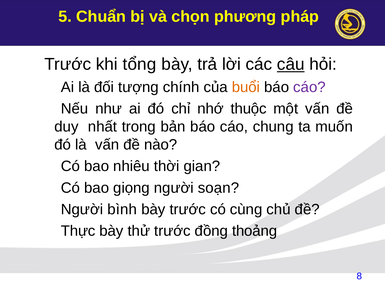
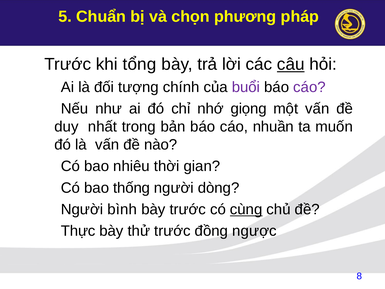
buổi colour: orange -> purple
thuộc: thuộc -> giọng
chung: chung -> nhuần
giọng: giọng -> thống
soạn: soạn -> dòng
cùng underline: none -> present
thoảng: thoảng -> ngược
